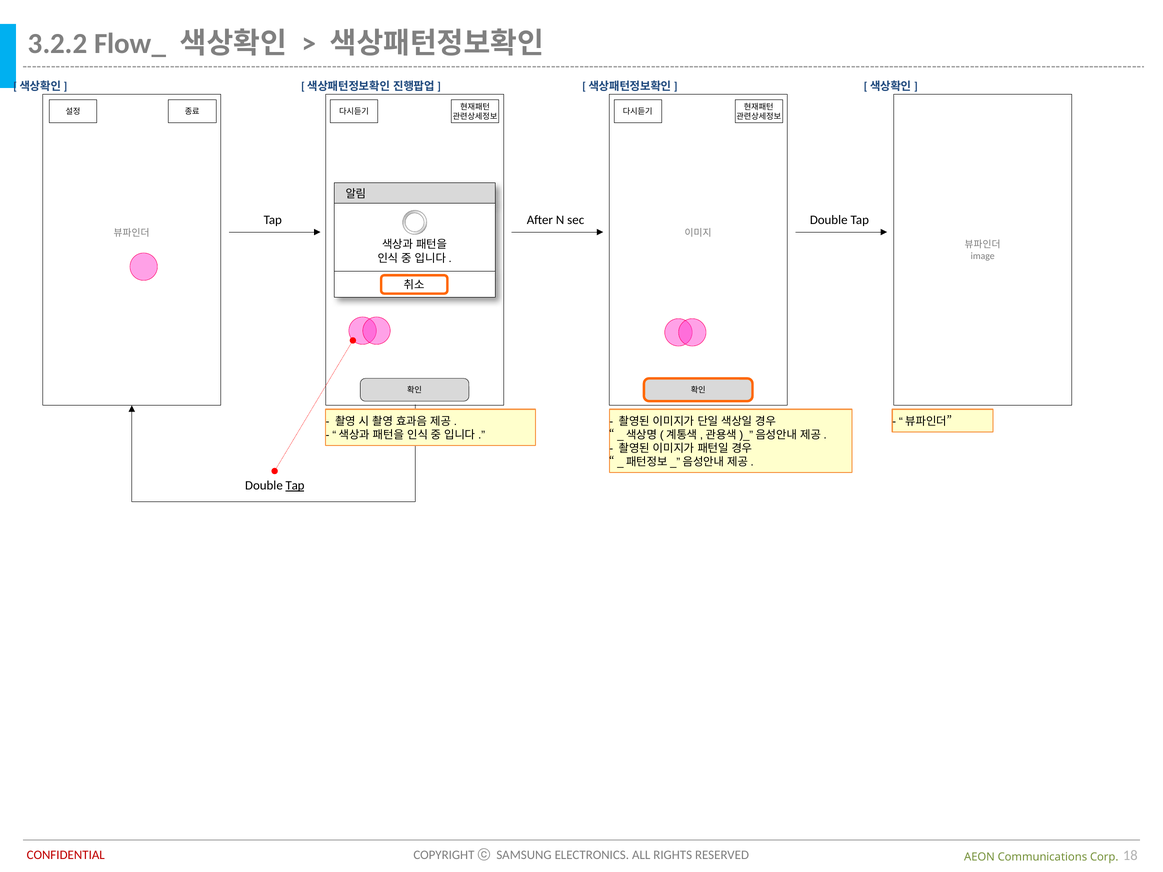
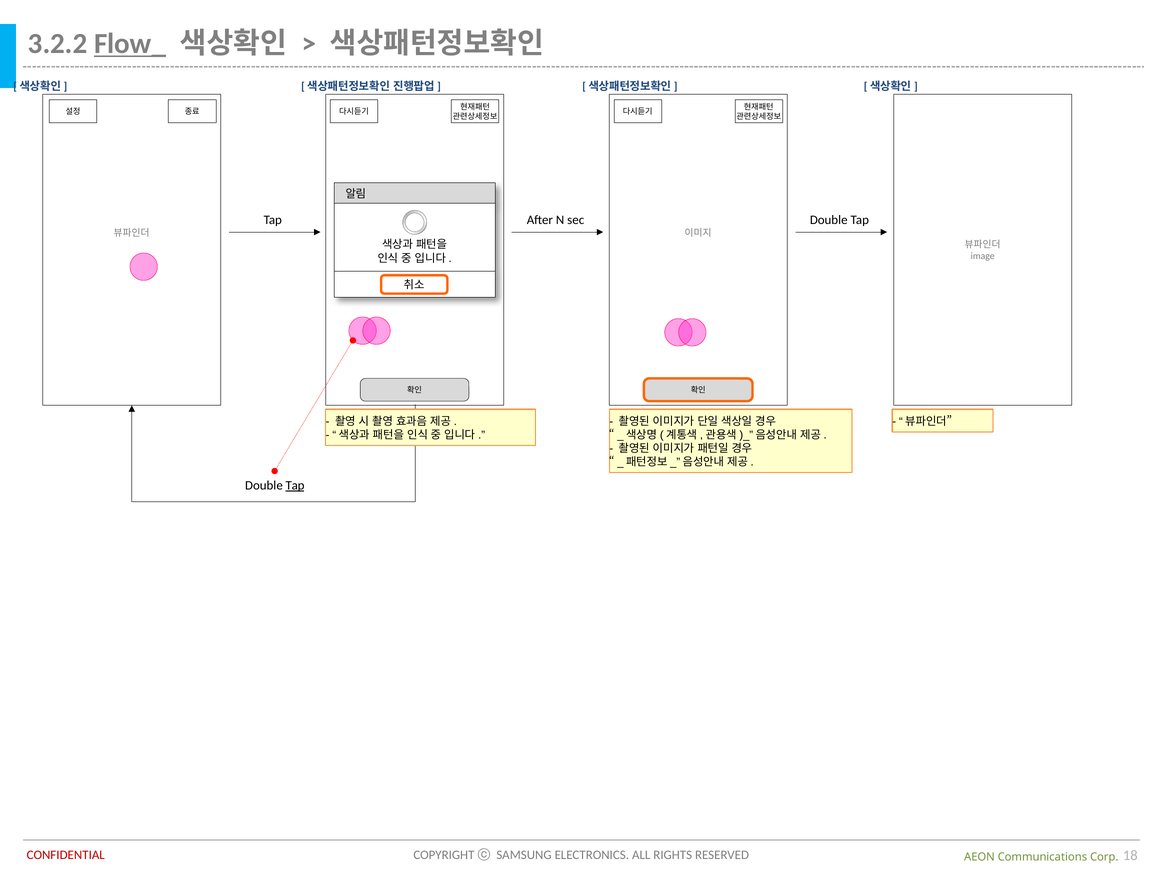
Flow_ underline: none -> present
